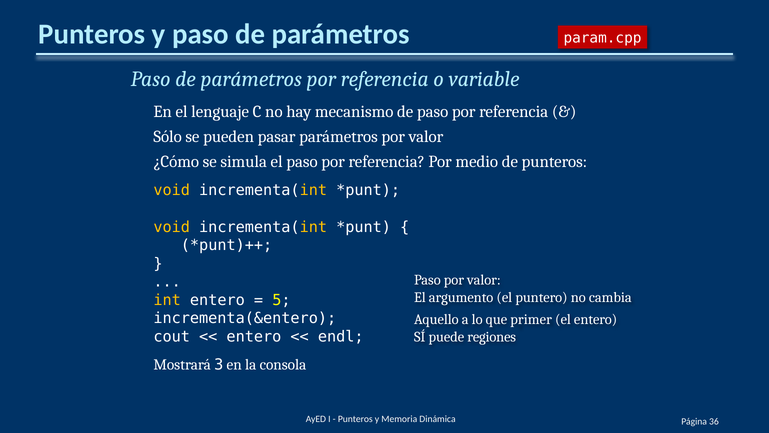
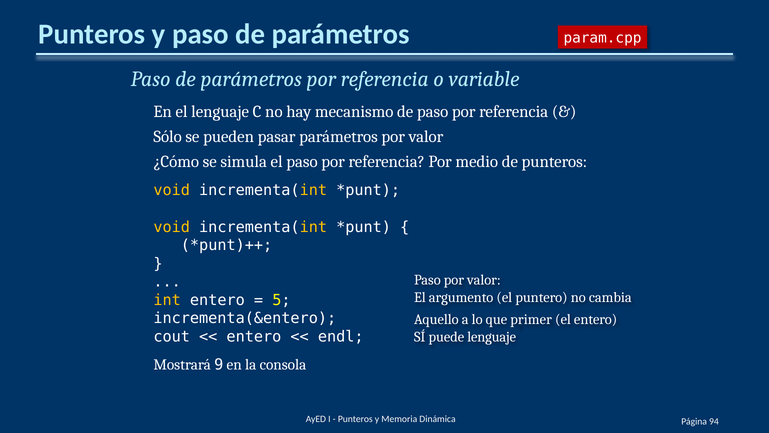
puede regiones: regiones -> lenguaje
3: 3 -> 9
36: 36 -> 94
